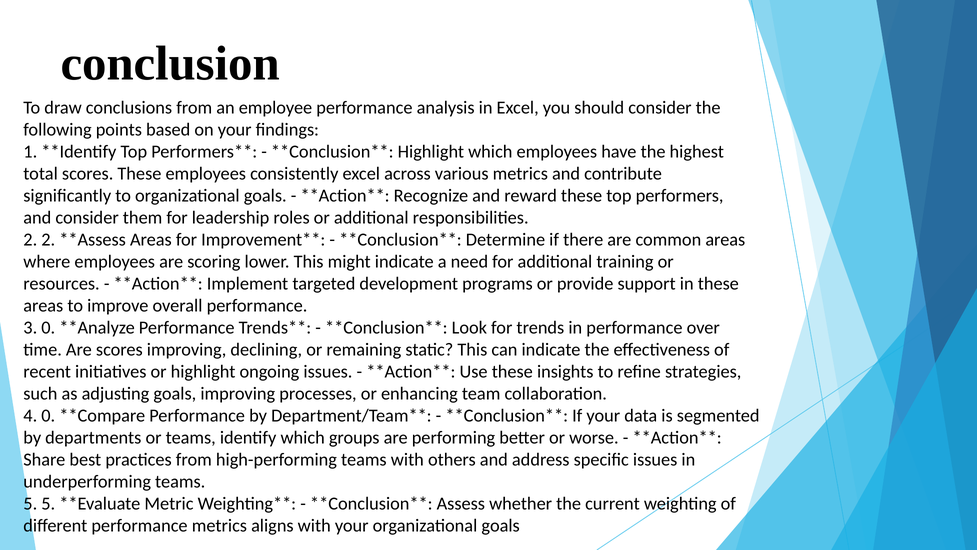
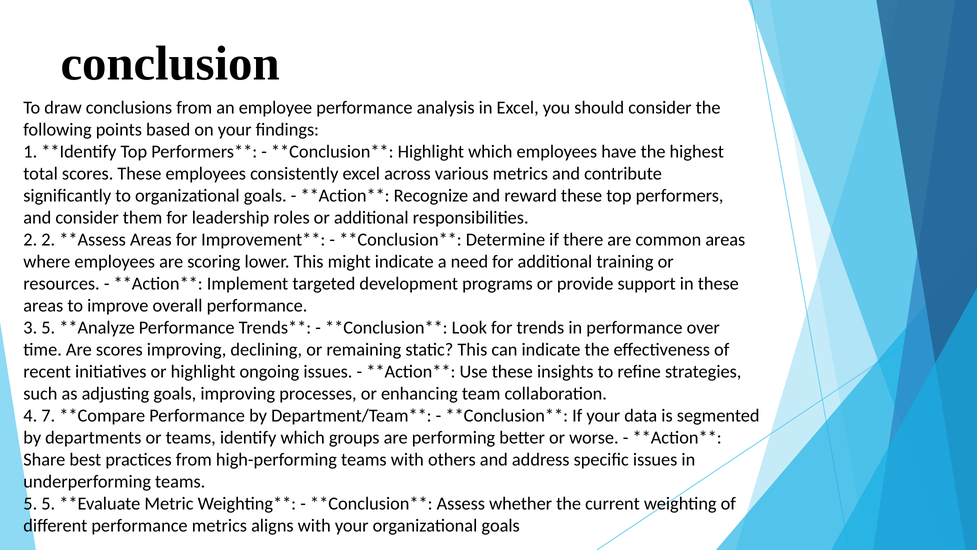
3 0: 0 -> 5
4 0: 0 -> 7
